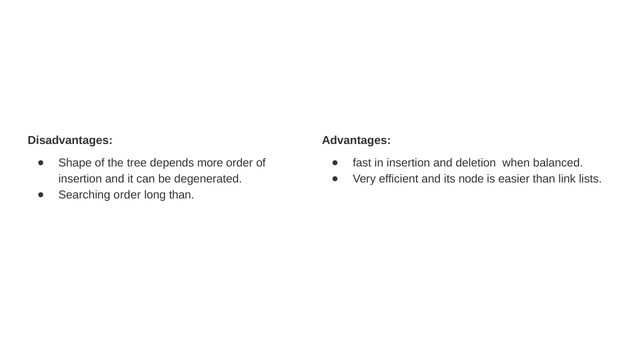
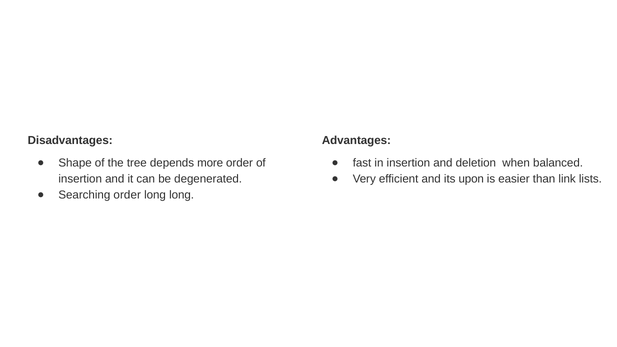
node: node -> upon
long than: than -> long
